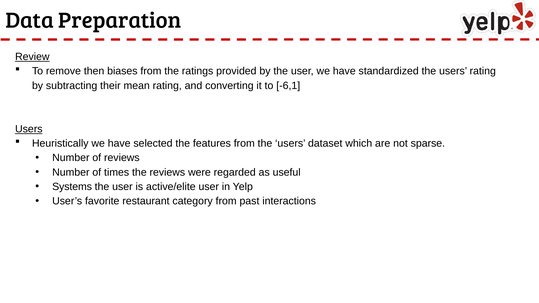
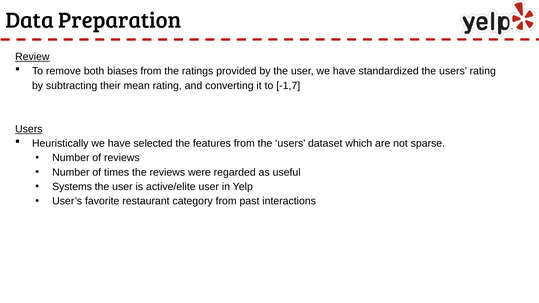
then: then -> both
-6,1: -6,1 -> -1,7
